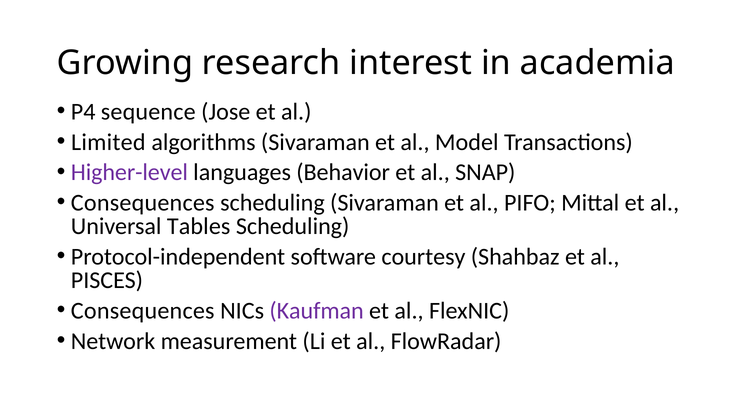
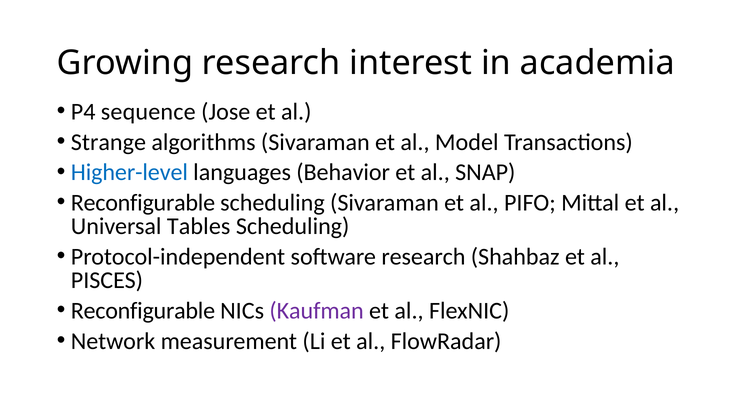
Limited: Limited -> Strange
Higher-level colour: purple -> blue
Consequences at (143, 203): Consequences -> Reconfigurable
software courtesy: courtesy -> research
Consequences at (143, 310): Consequences -> Reconfigurable
